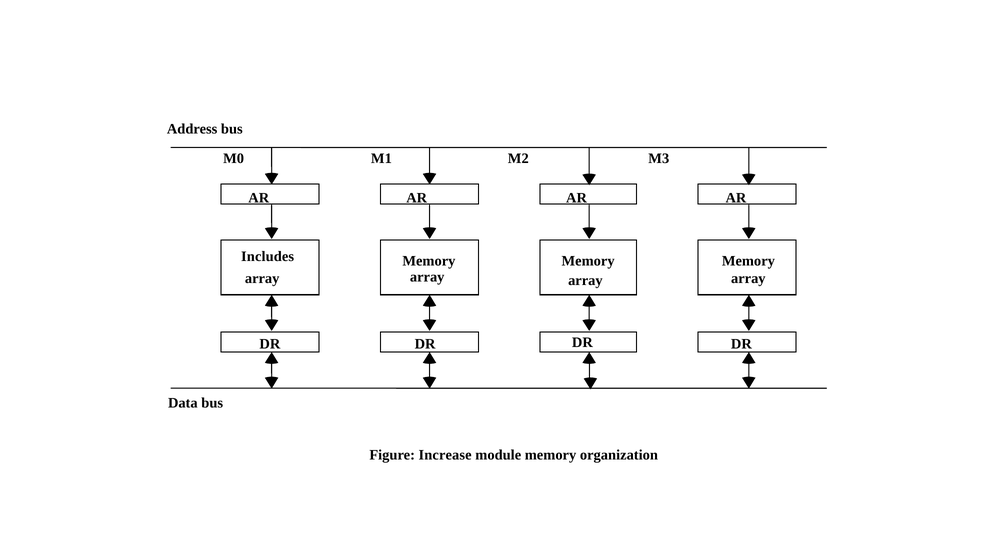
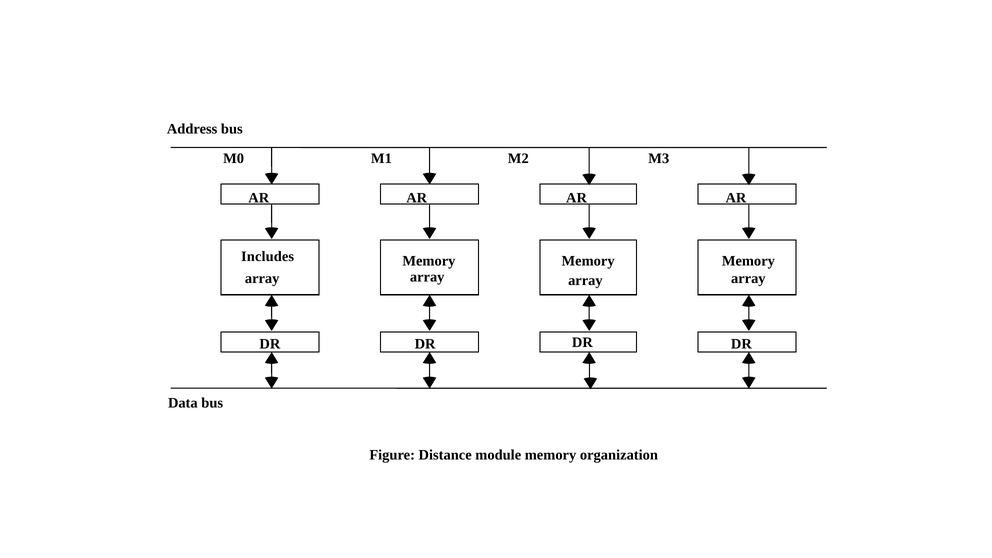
Increase: Increase -> Distance
